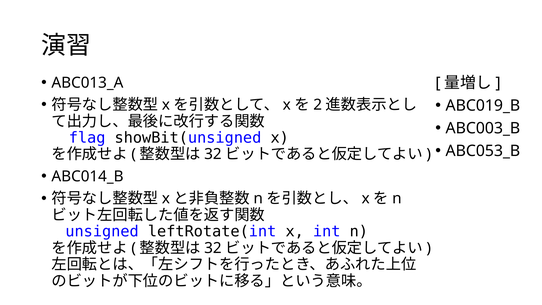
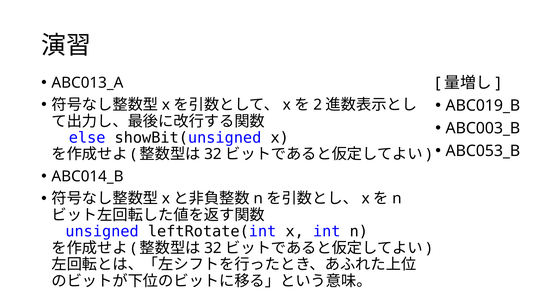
flag: flag -> else
